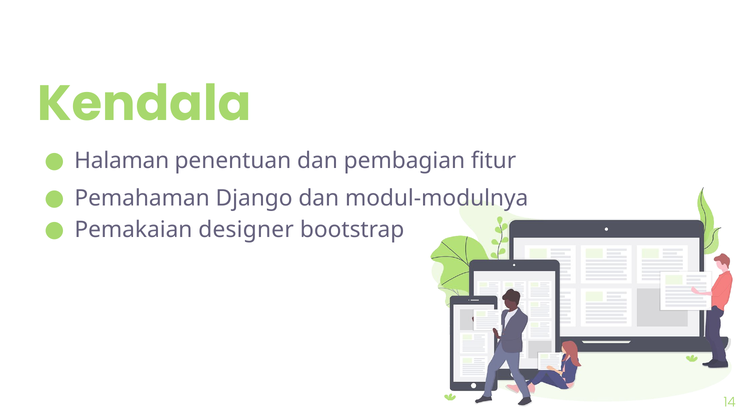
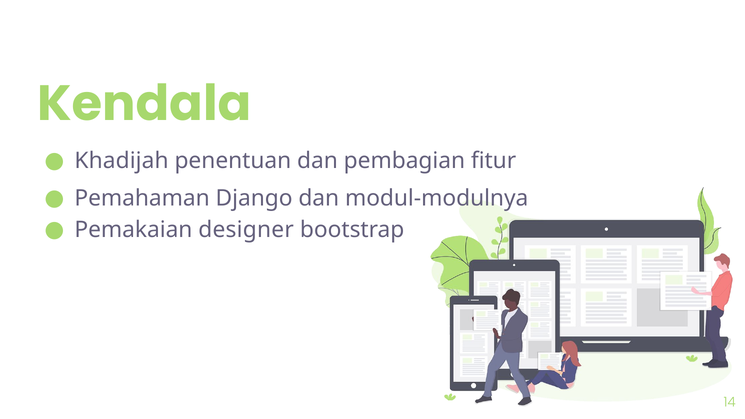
Halaman: Halaman -> Khadijah
